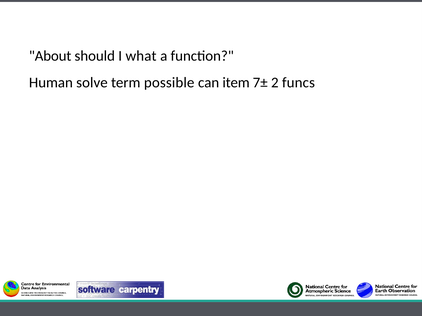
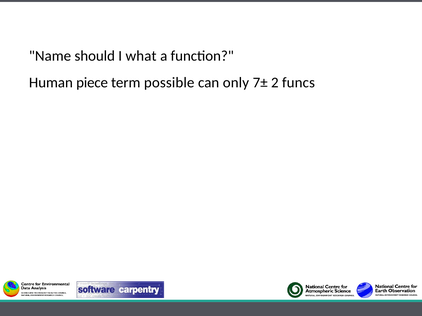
About: About -> Name
solve: solve -> piece
item: item -> only
